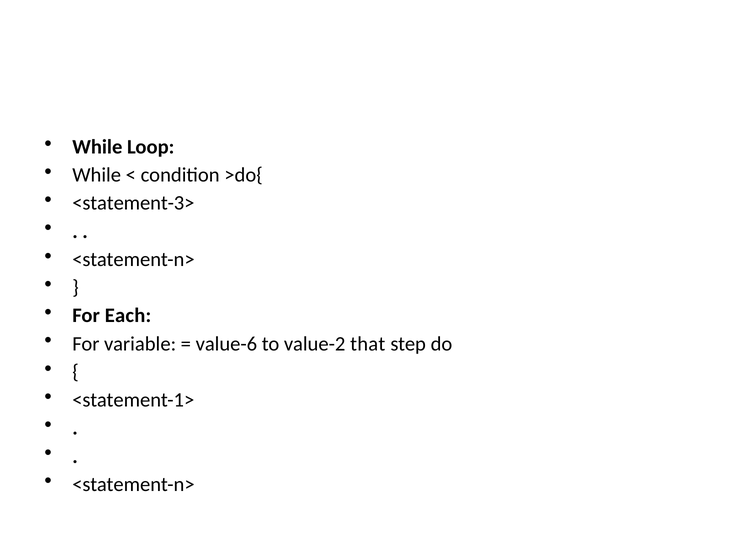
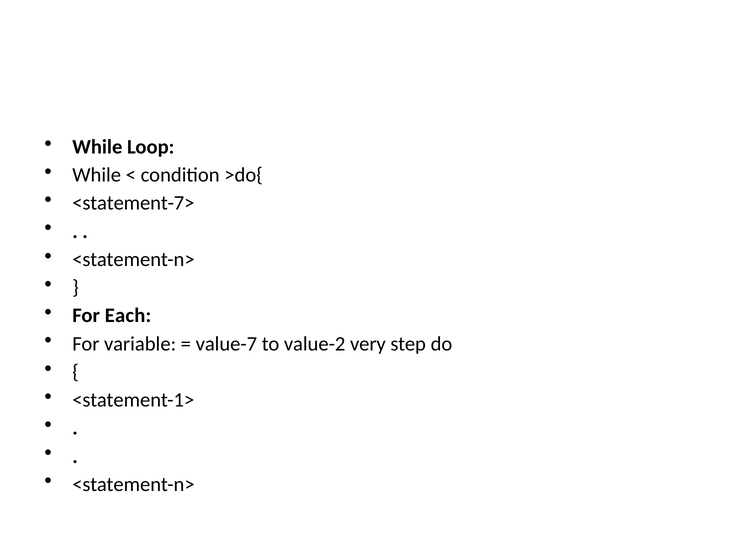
<statement-3>: <statement-3> -> <statement-7>
value-6: value-6 -> value-7
that: that -> very
